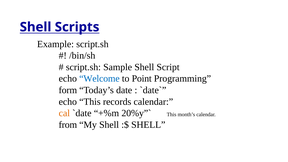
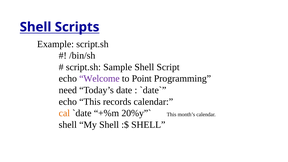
Welcome colour: blue -> purple
form: form -> need
from at (68, 125): from -> shell
